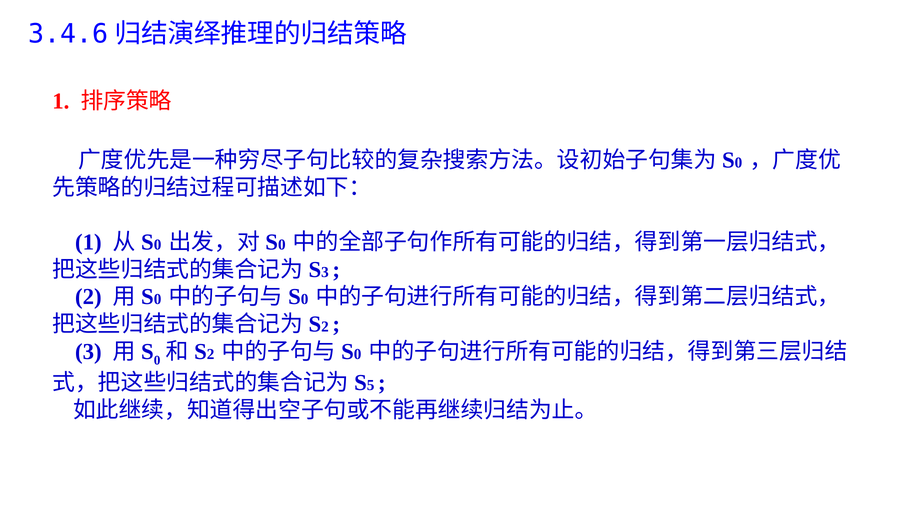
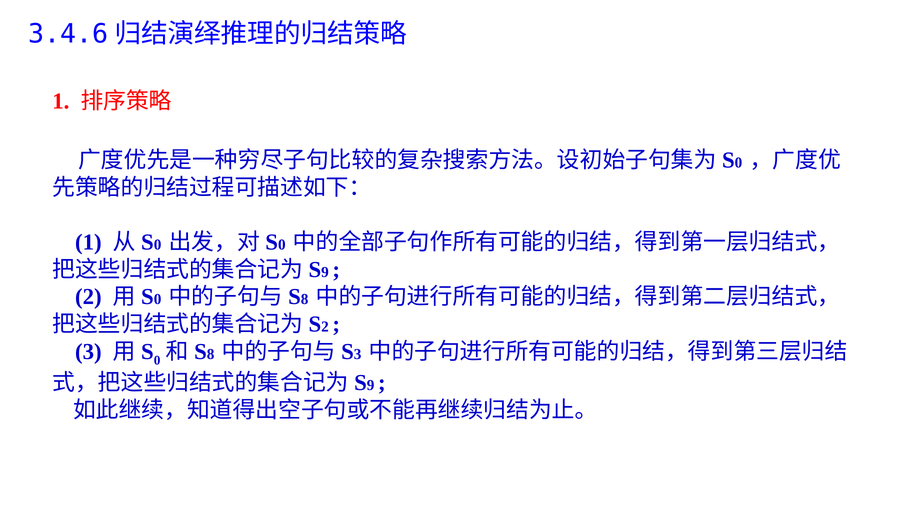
3 at (325, 272): 3 -> 9
0 at (305, 299): 0 -> 8
2 at (211, 354): 2 -> 8
0 at (358, 354): 0 -> 3
5 at (371, 385): 5 -> 9
